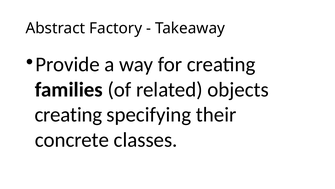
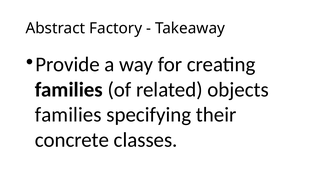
creating at (68, 114): creating -> families
